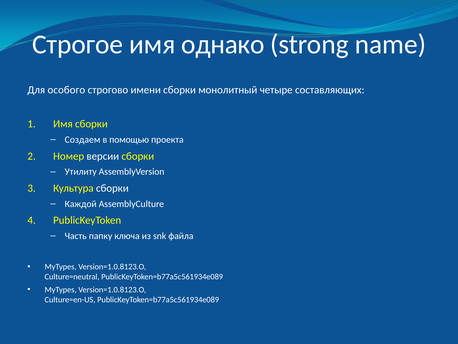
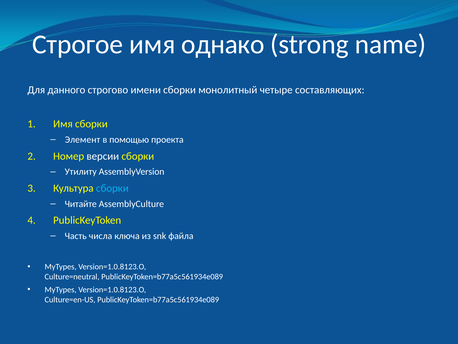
особого: особого -> данного
Создаем: Создаем -> Элемент
сборки at (112, 188) colour: white -> light blue
Каждой: Каждой -> Читайте
папку: папку -> числа
